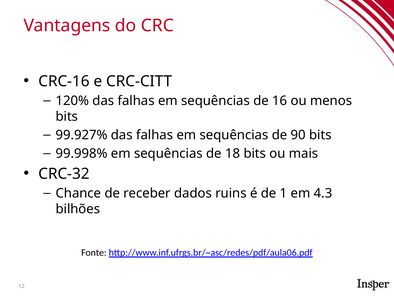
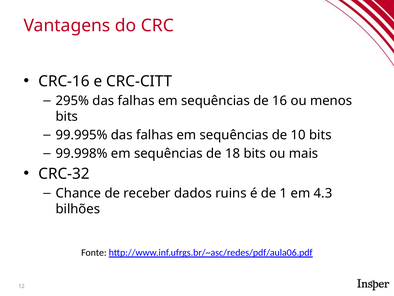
120%: 120% -> 295%
99.927%: 99.927% -> 99.995%
90: 90 -> 10
